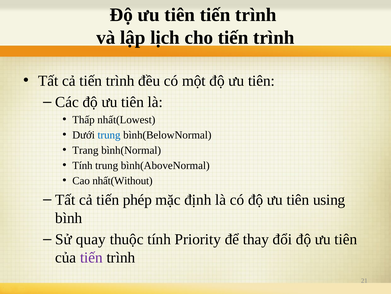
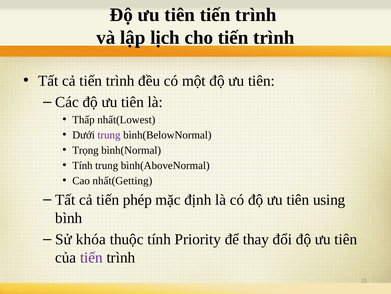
trung at (109, 135) colour: blue -> purple
Trang: Trang -> Trọng
nhất(Without: nhất(Without -> nhất(Getting
quay: quay -> khóa
